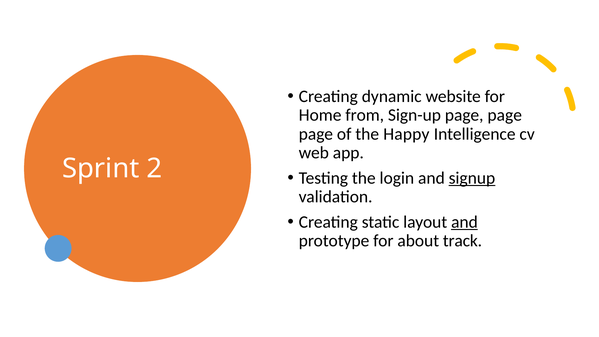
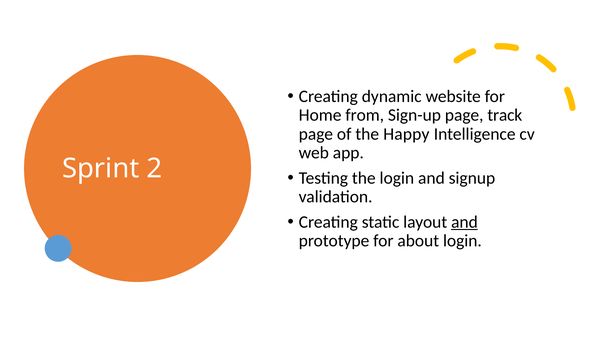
Sign-up page page: page -> track
signup underline: present -> none
about track: track -> login
